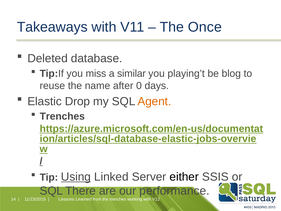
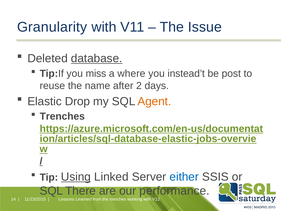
Takeaways: Takeaways -> Granularity
Once: Once -> Issue
database underline: none -> present
similar: similar -> where
playing’t: playing’t -> instead’t
blog: blog -> post
0: 0 -> 2
either colour: black -> blue
